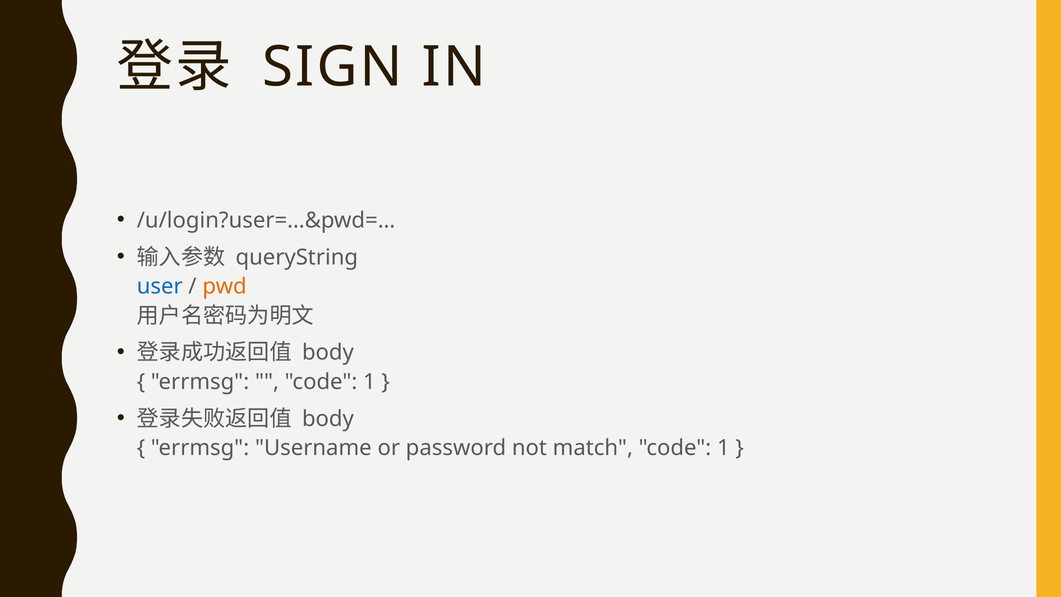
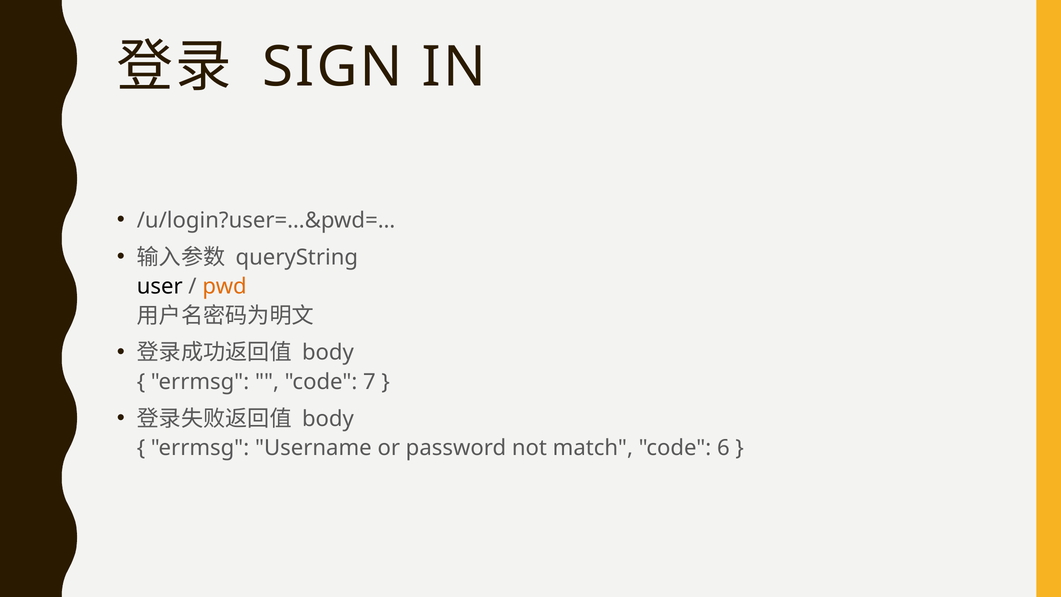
user colour: blue -> black
1 at (369, 382): 1 -> 7
match code 1: 1 -> 6
